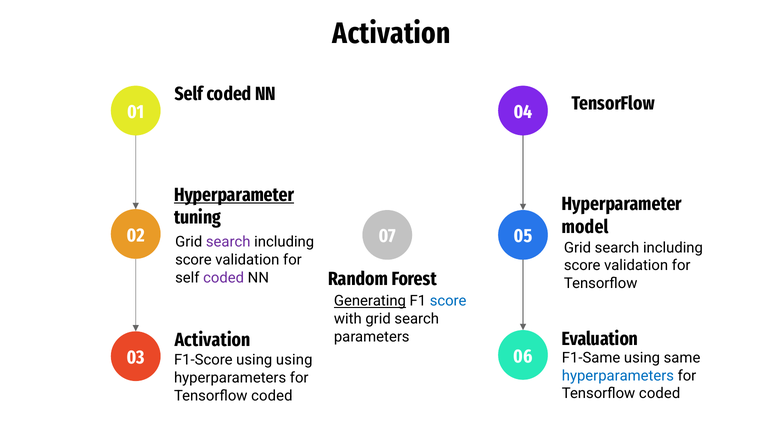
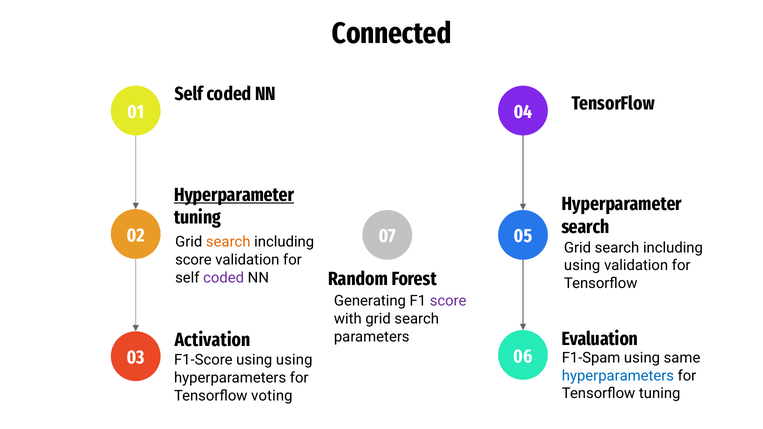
Activation at (391, 33): Activation -> Connected
model at (585, 227): model -> search
search at (228, 242) colour: purple -> orange
score at (582, 266): score -> using
Generating underline: present -> none
score at (448, 301) colour: blue -> purple
F1-Same: F1-Same -> F1-Spam
coded at (660, 394): coded -> tuning
coded at (272, 396): coded -> voting
